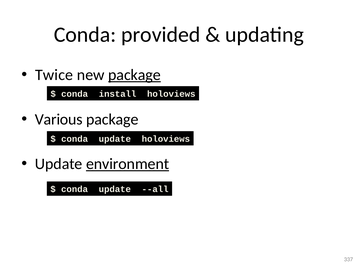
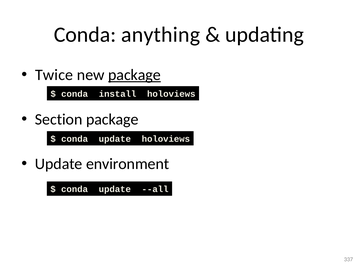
provided: provided -> anything
Various: Various -> Section
environment underline: present -> none
